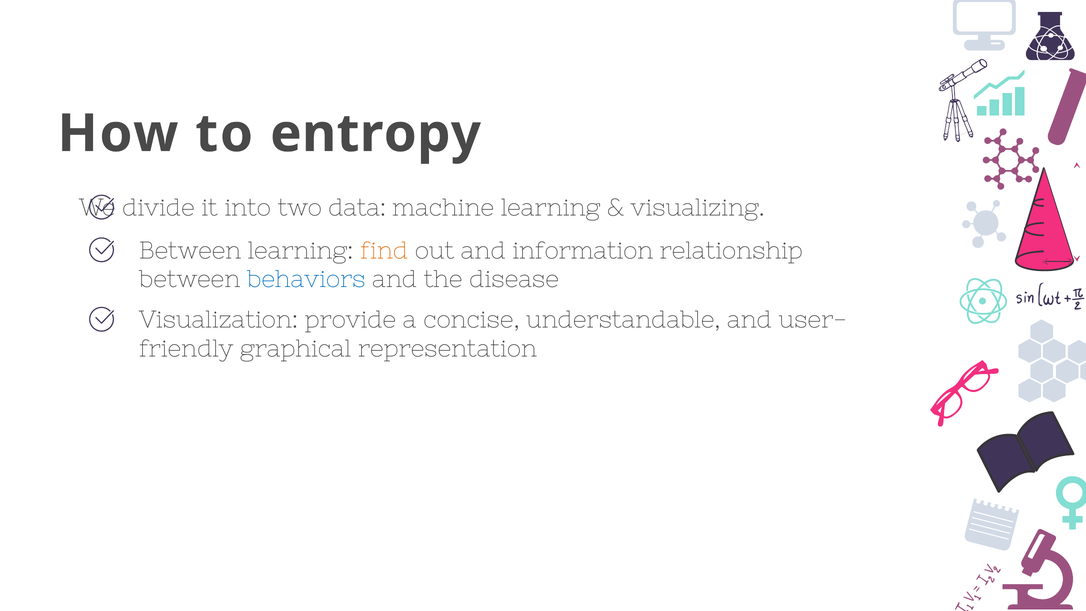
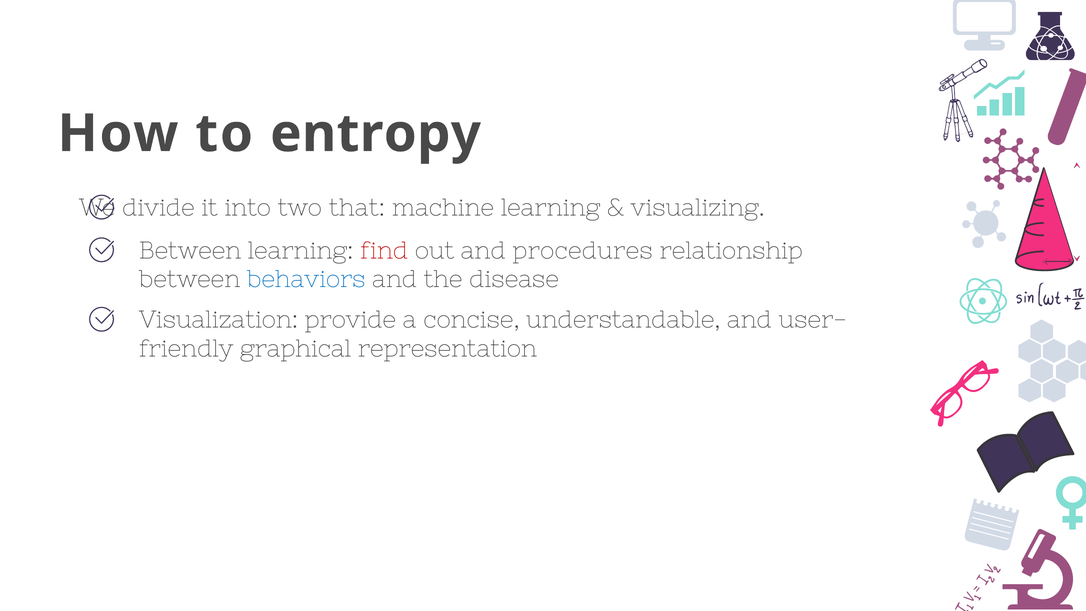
data: data -> that
find colour: orange -> red
information: information -> procedures
